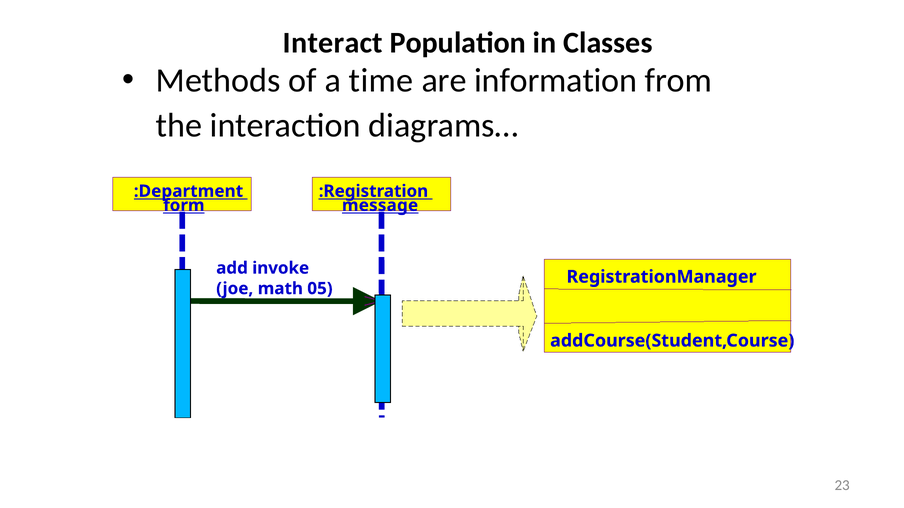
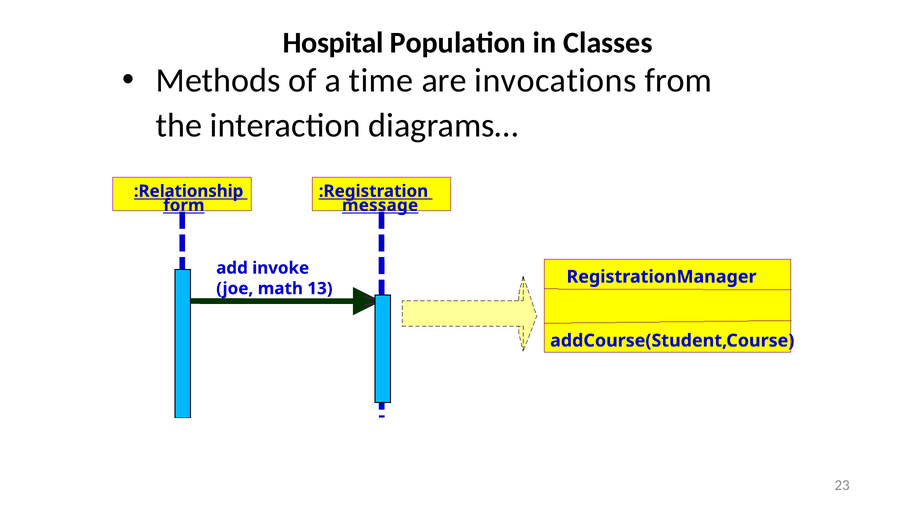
Interact: Interact -> Hospital
information: information -> invocations
:Department: :Department -> :Relationship
05: 05 -> 13
